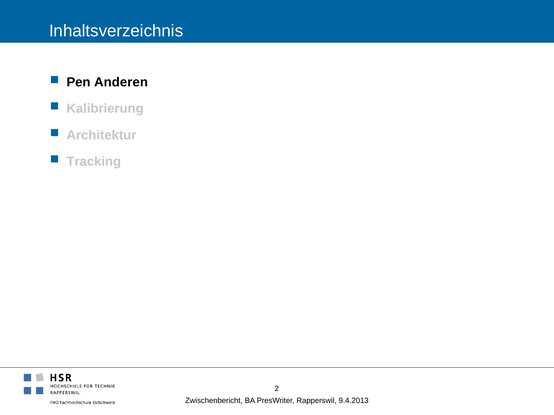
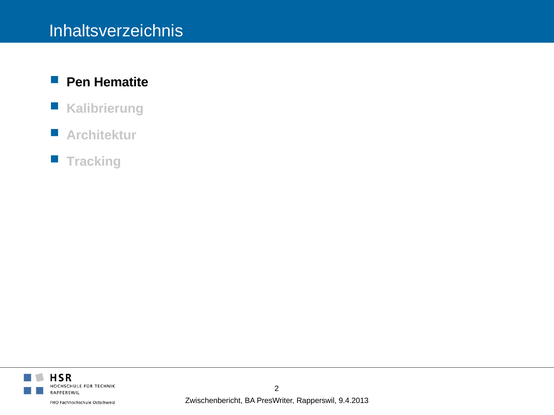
Anderen: Anderen -> Hematite
